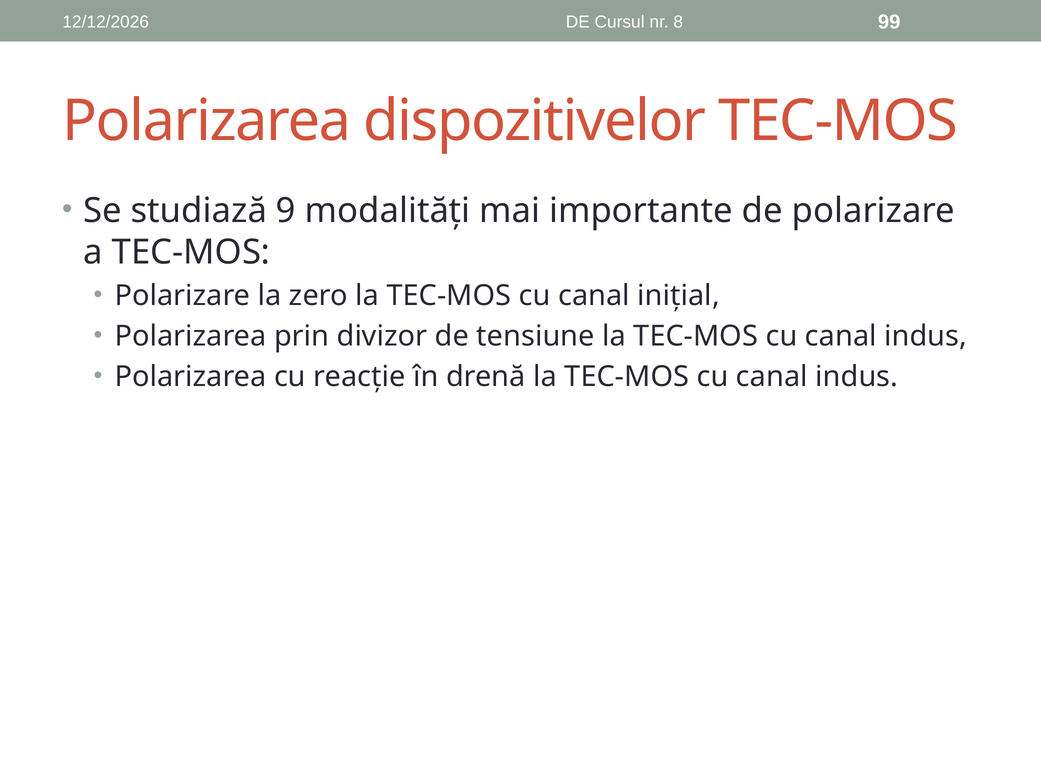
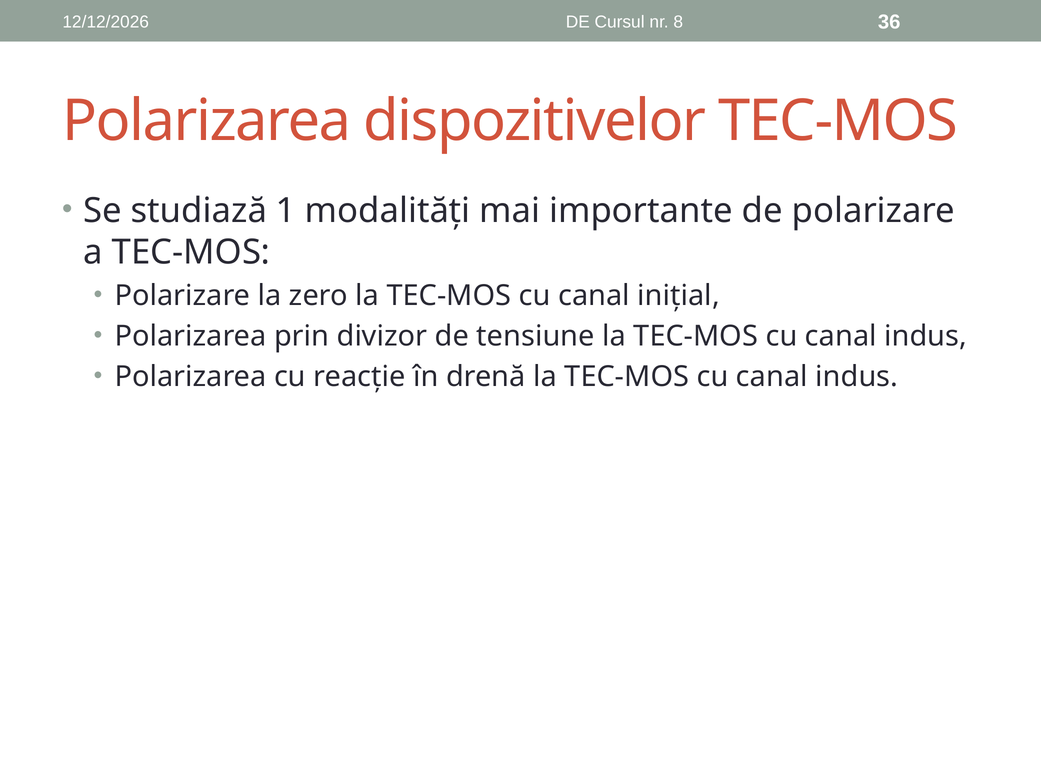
99: 99 -> 36
9: 9 -> 1
